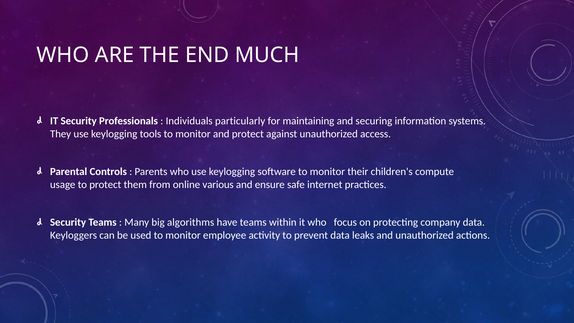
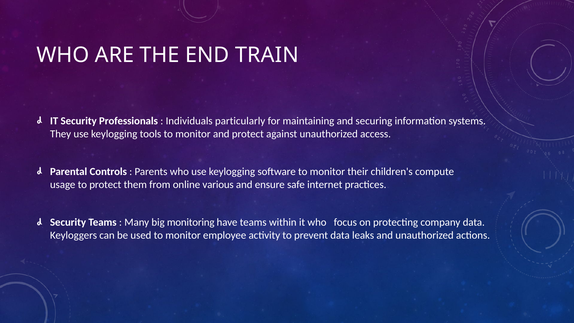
MUCH: MUCH -> TRAIN
algorithms: algorithms -> monitoring
